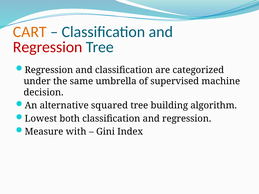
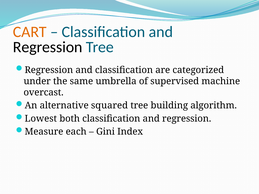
Regression at (48, 47) colour: red -> black
decision: decision -> overcast
with: with -> each
